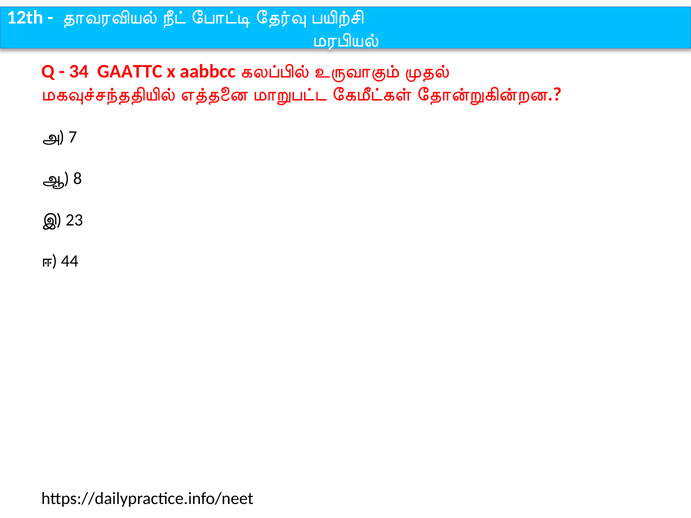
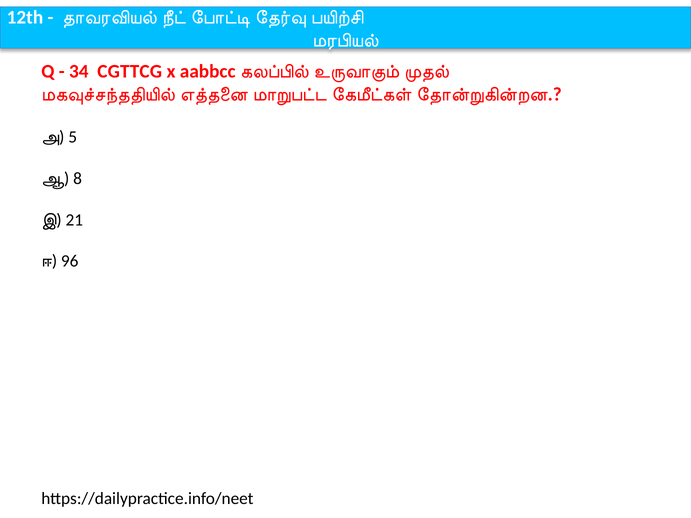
GAATTC: GAATTC -> CGTTCG
7: 7 -> 5
23: 23 -> 21
44: 44 -> 96
